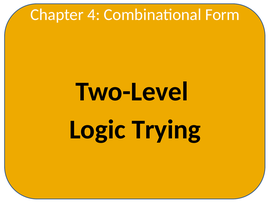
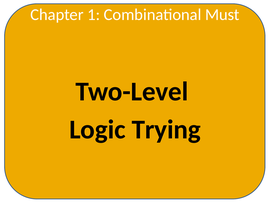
4: 4 -> 1
Form: Form -> Must
